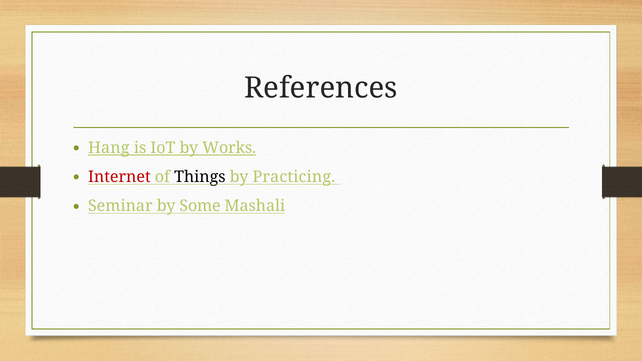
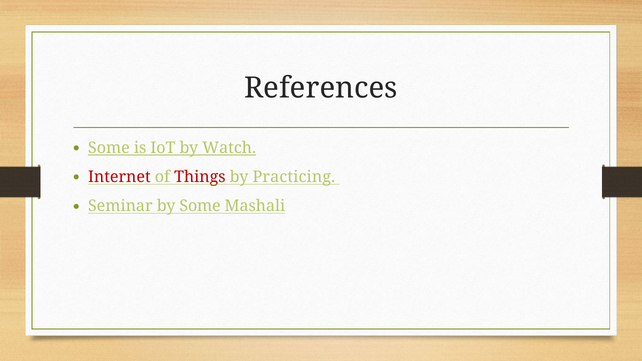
Hang at (109, 148): Hang -> Some
Works: Works -> Watch
Things colour: black -> red
